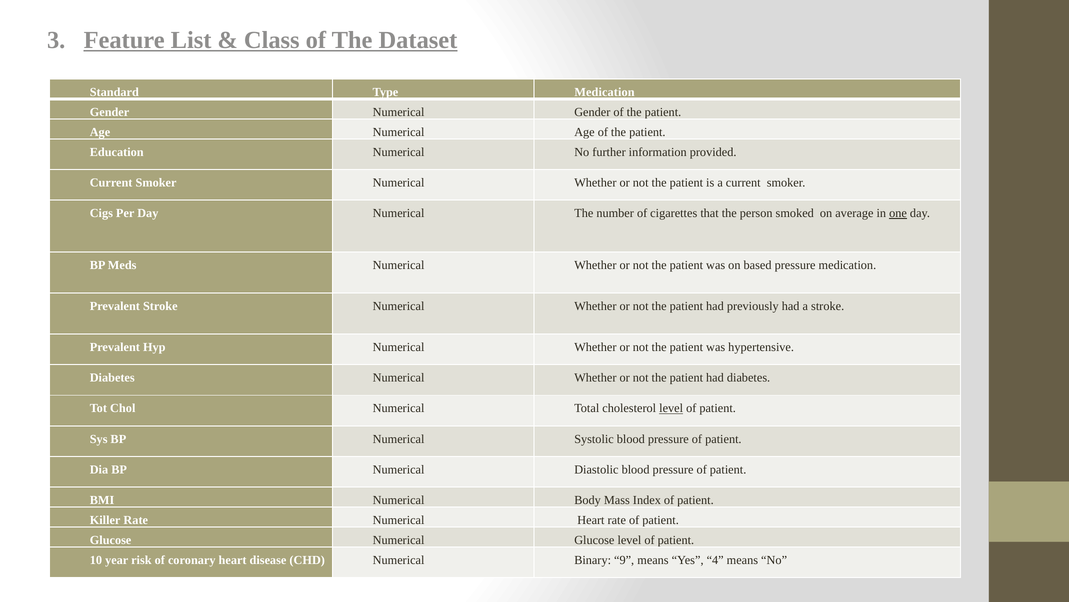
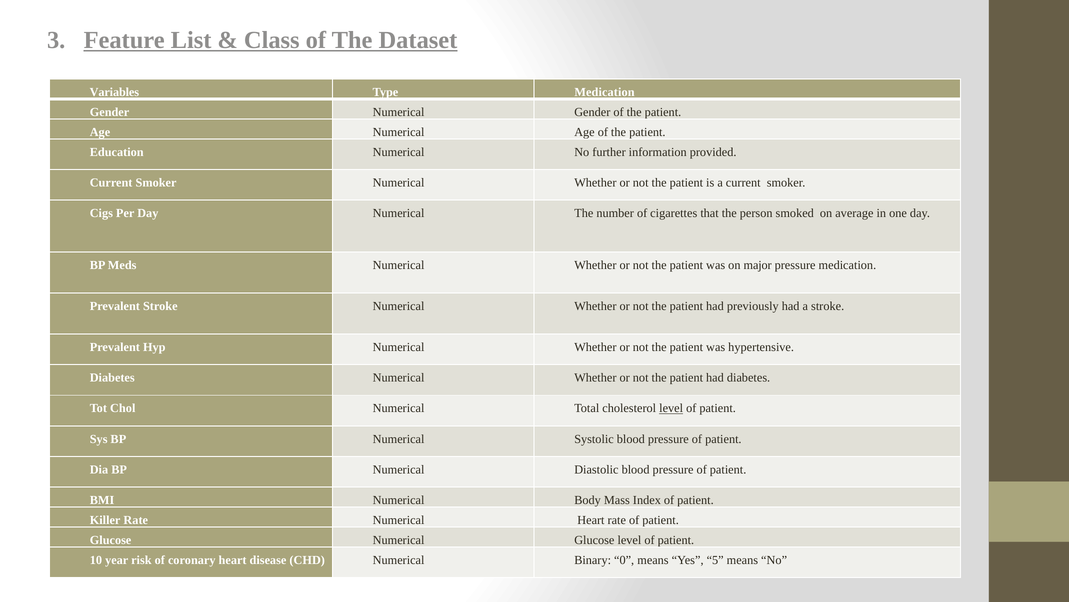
Standard: Standard -> Variables
one underline: present -> none
based: based -> major
9: 9 -> 0
4: 4 -> 5
